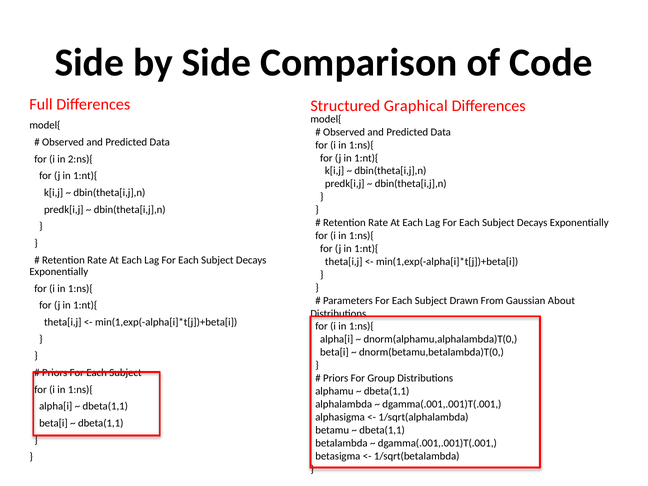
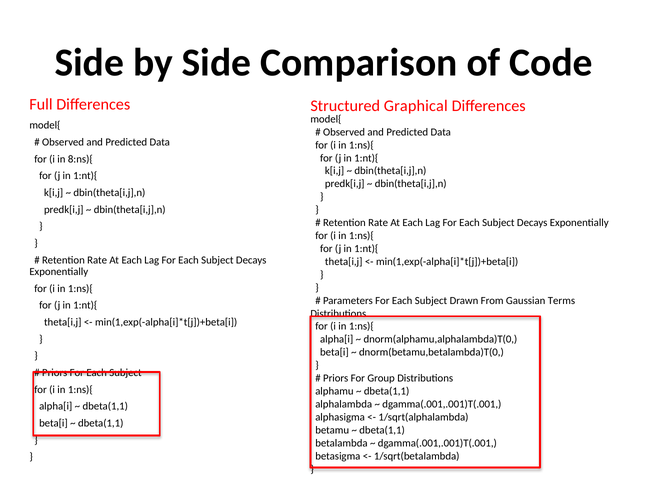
2:ns){: 2:ns){ -> 8:ns){
About: About -> Terms
